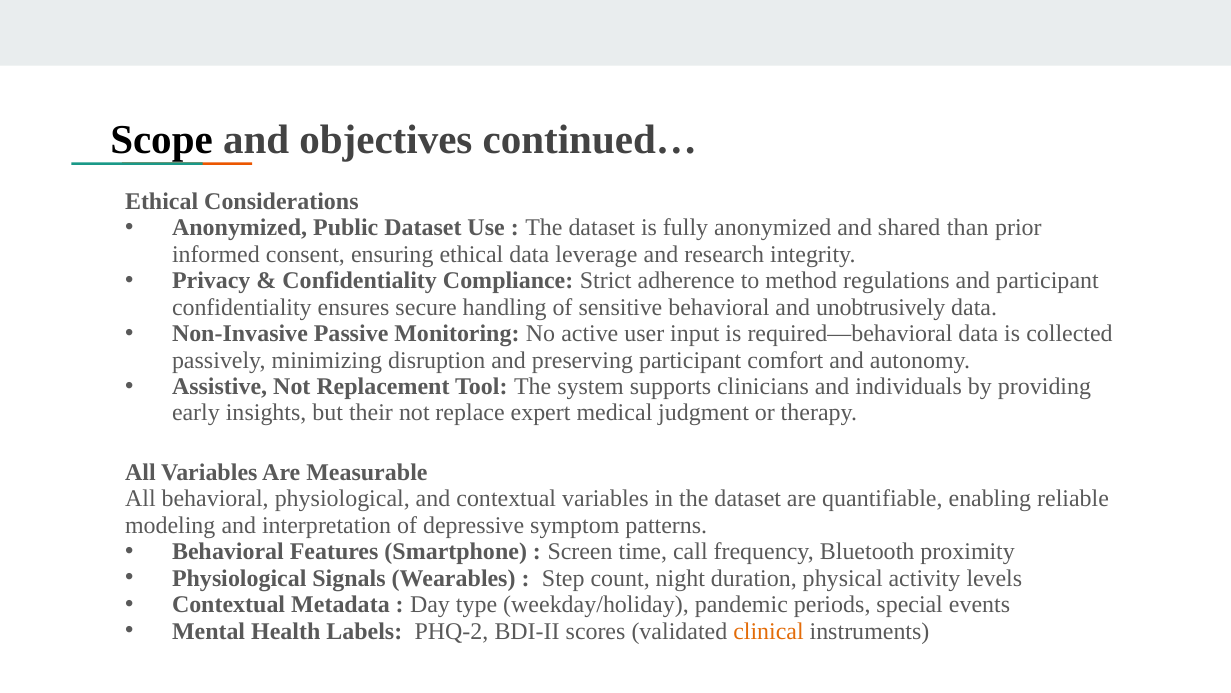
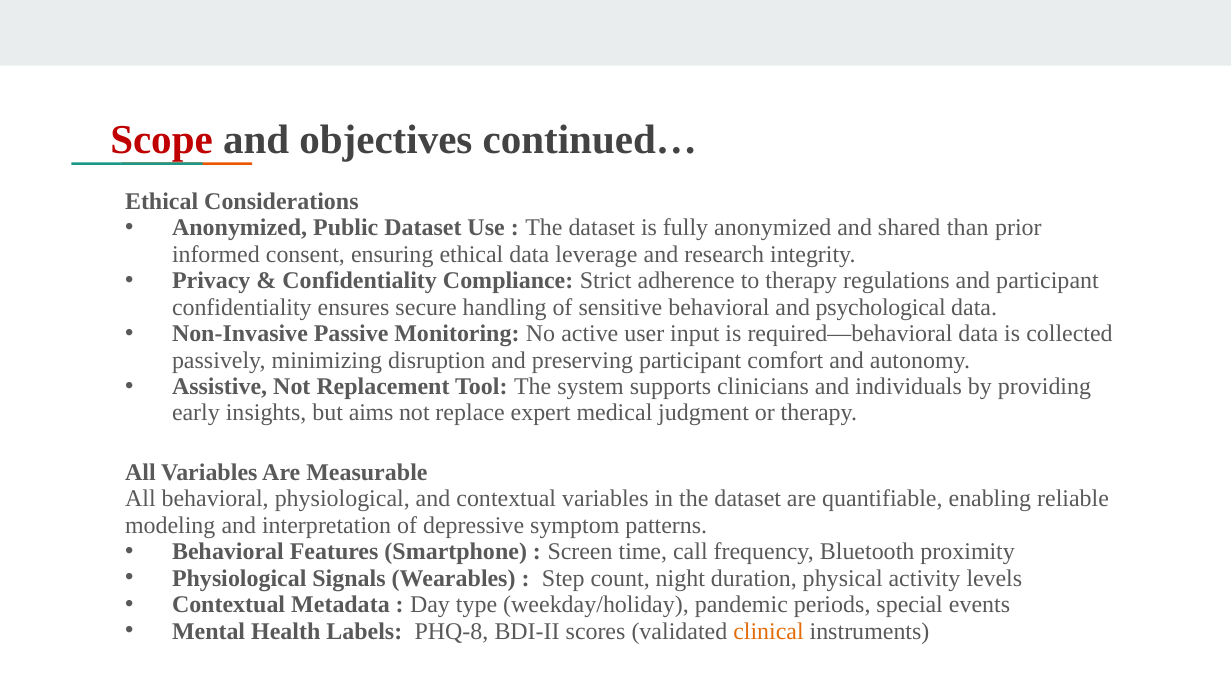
Scope colour: black -> red
to method: method -> therapy
unobtrusively: unobtrusively -> psychological
their: their -> aims
PHQ-2: PHQ-2 -> PHQ-8
